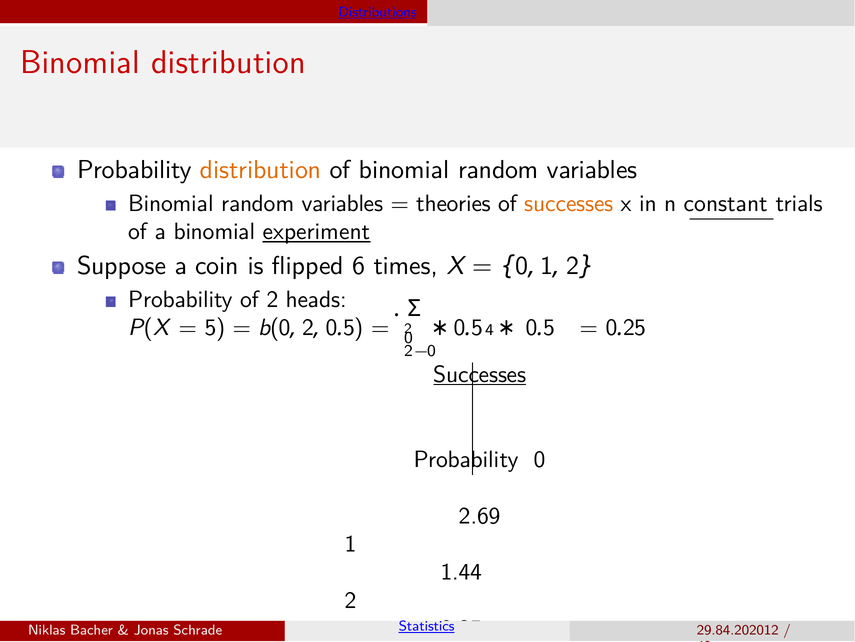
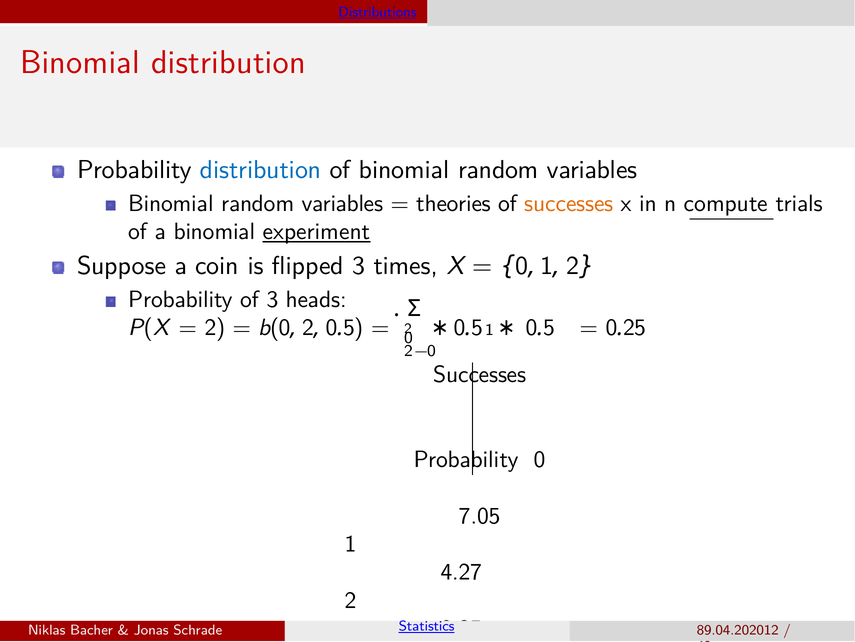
distribution at (261, 170) colour: orange -> blue
constant: constant -> compute
flipped 6: 6 -> 3
Probability of 2: 2 -> 3
5 at (215, 328): 5 -> 2
4 at (490, 330): 4 -> 1
Successes at (480, 374) underline: present -> none
2.69: 2.69 -> 7.05
1.44: 1.44 -> 4.27
29.84.202012: 29.84.202012 -> 89.04.202012
